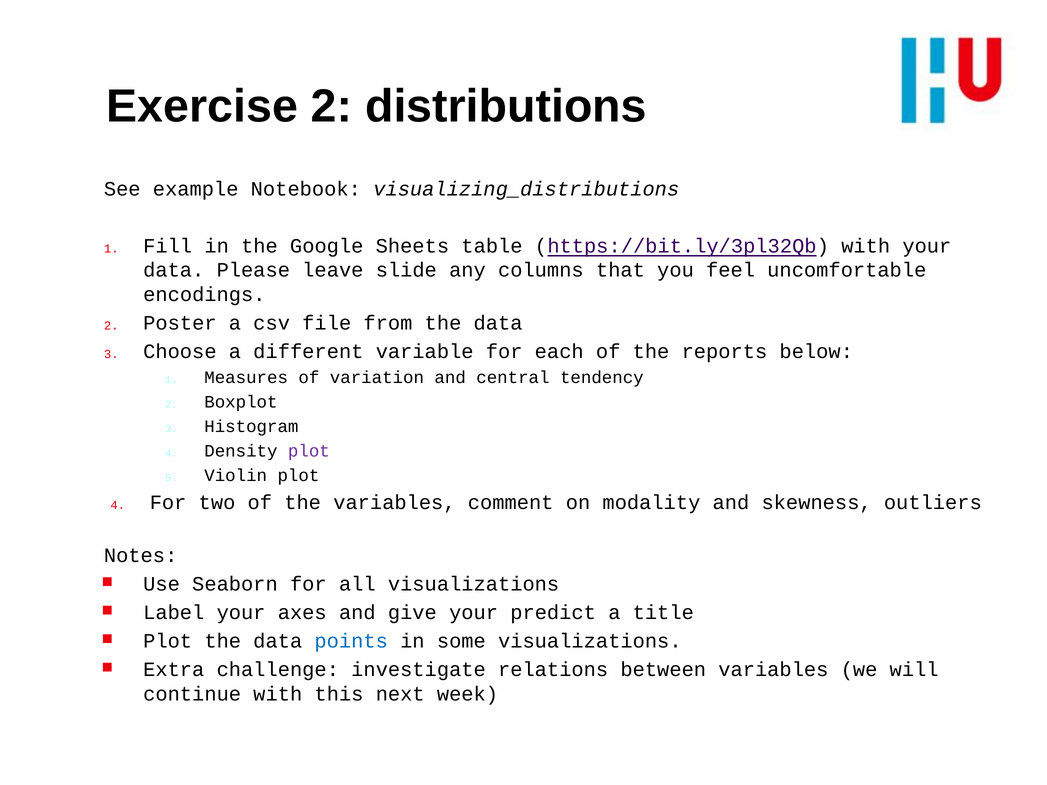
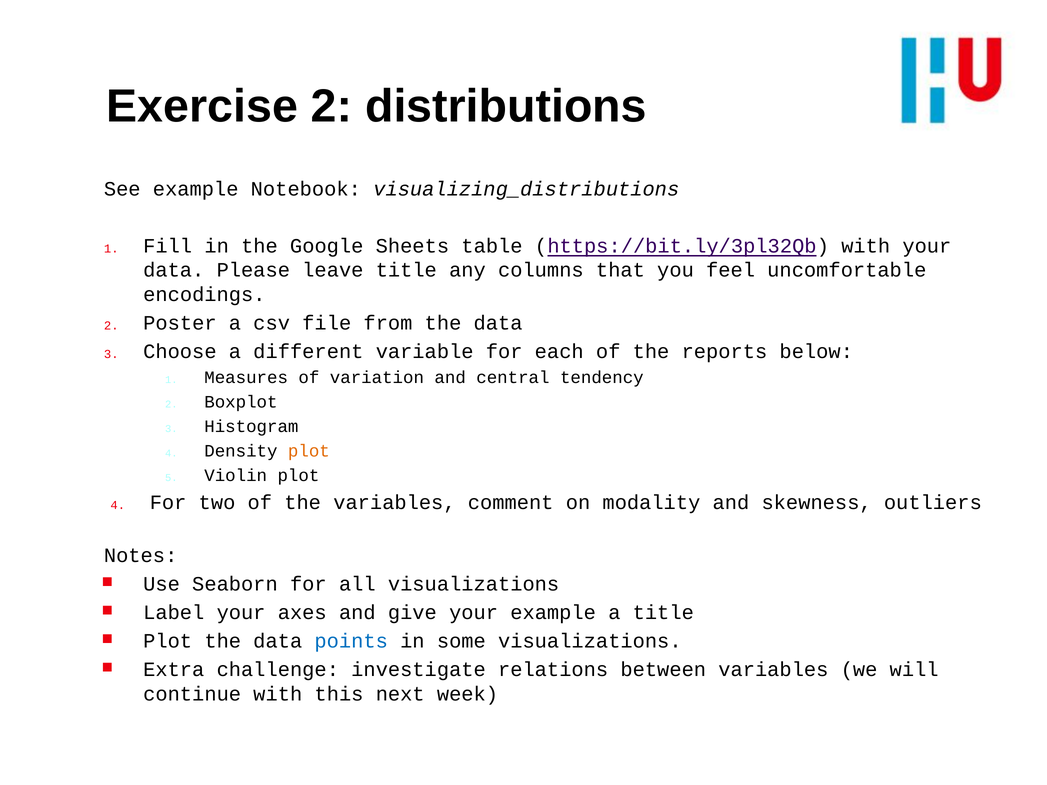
leave slide: slide -> title
plot at (309, 451) colour: purple -> orange
your predict: predict -> example
